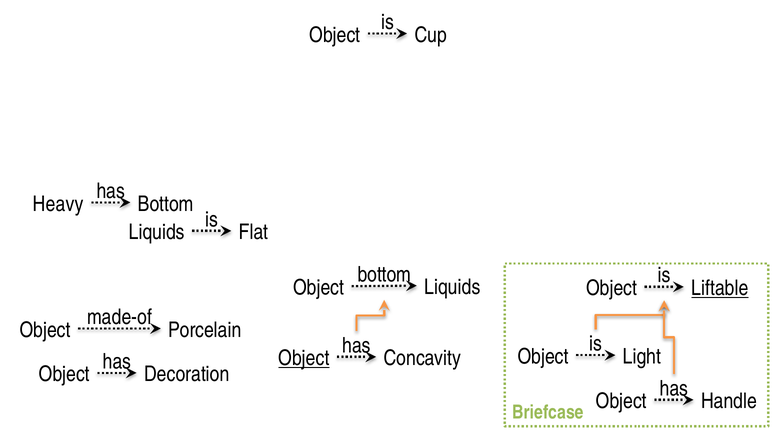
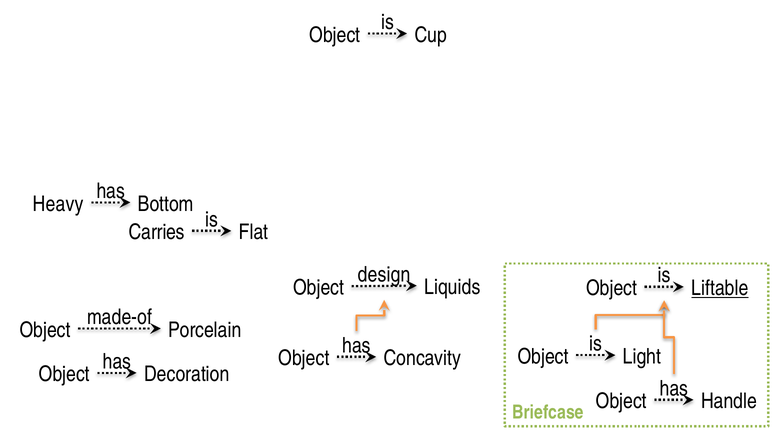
Liquids at (157, 232): Liquids -> Carries
bottom at (384, 275): bottom -> design
Object at (304, 358) underline: present -> none
